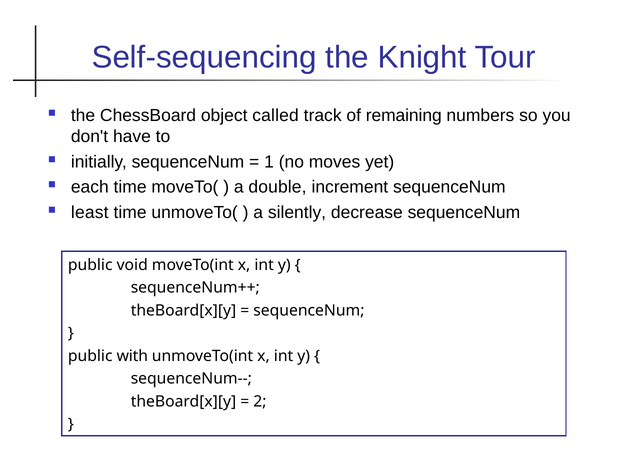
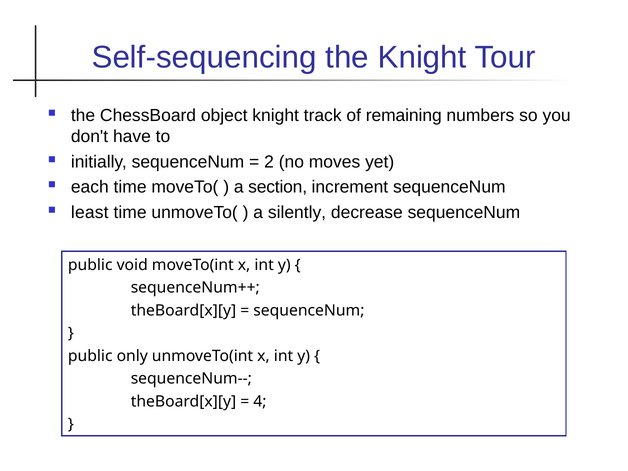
object called: called -> knight
1: 1 -> 2
double: double -> section
with: with -> only
2: 2 -> 4
